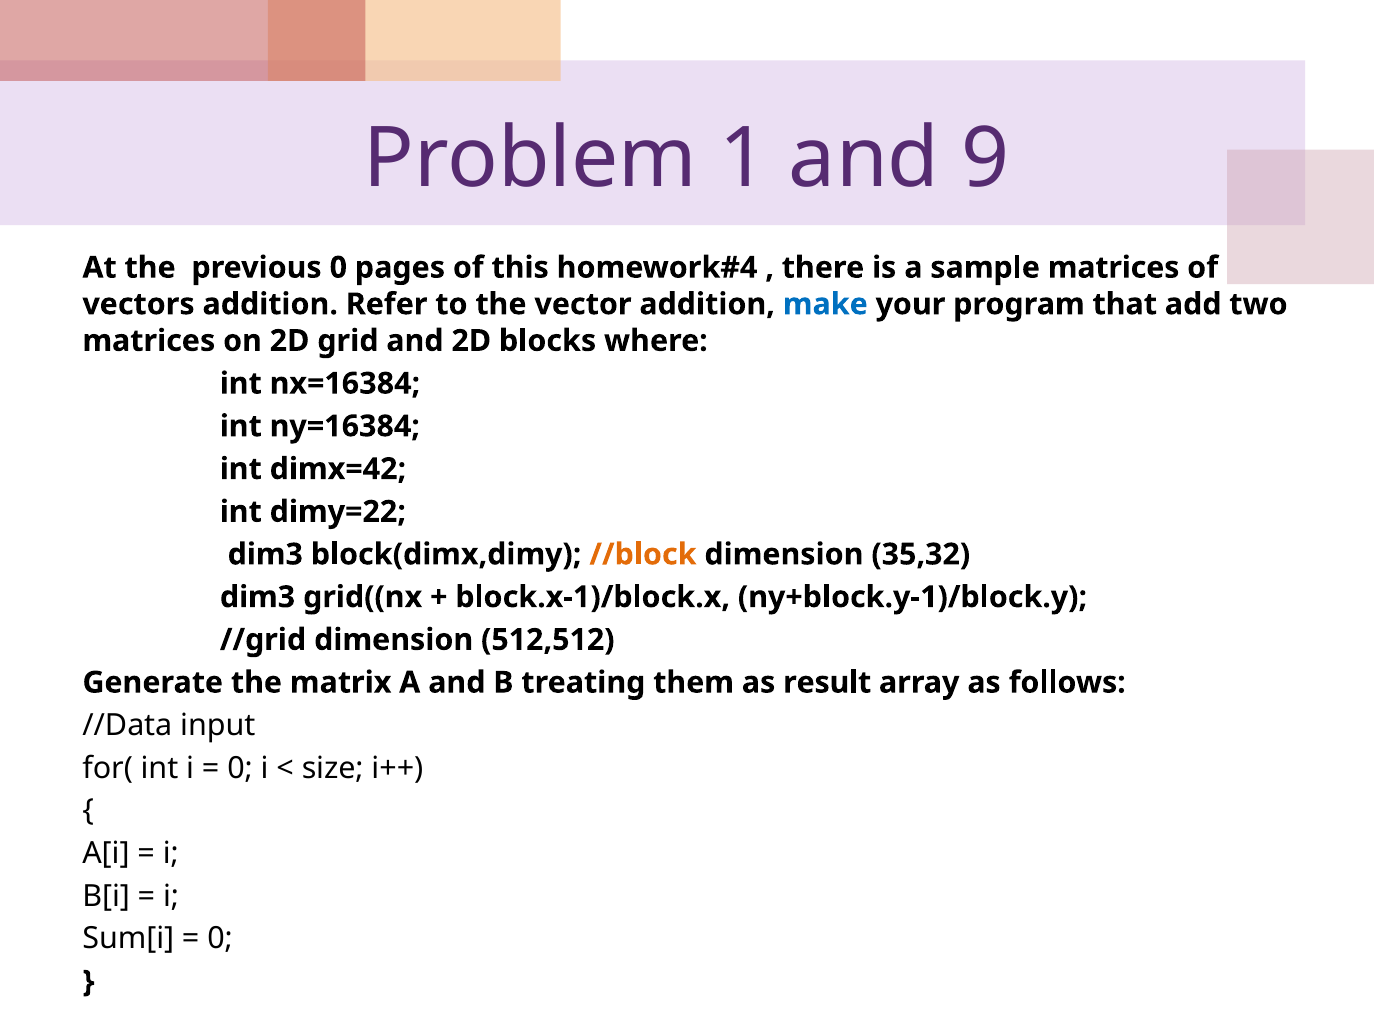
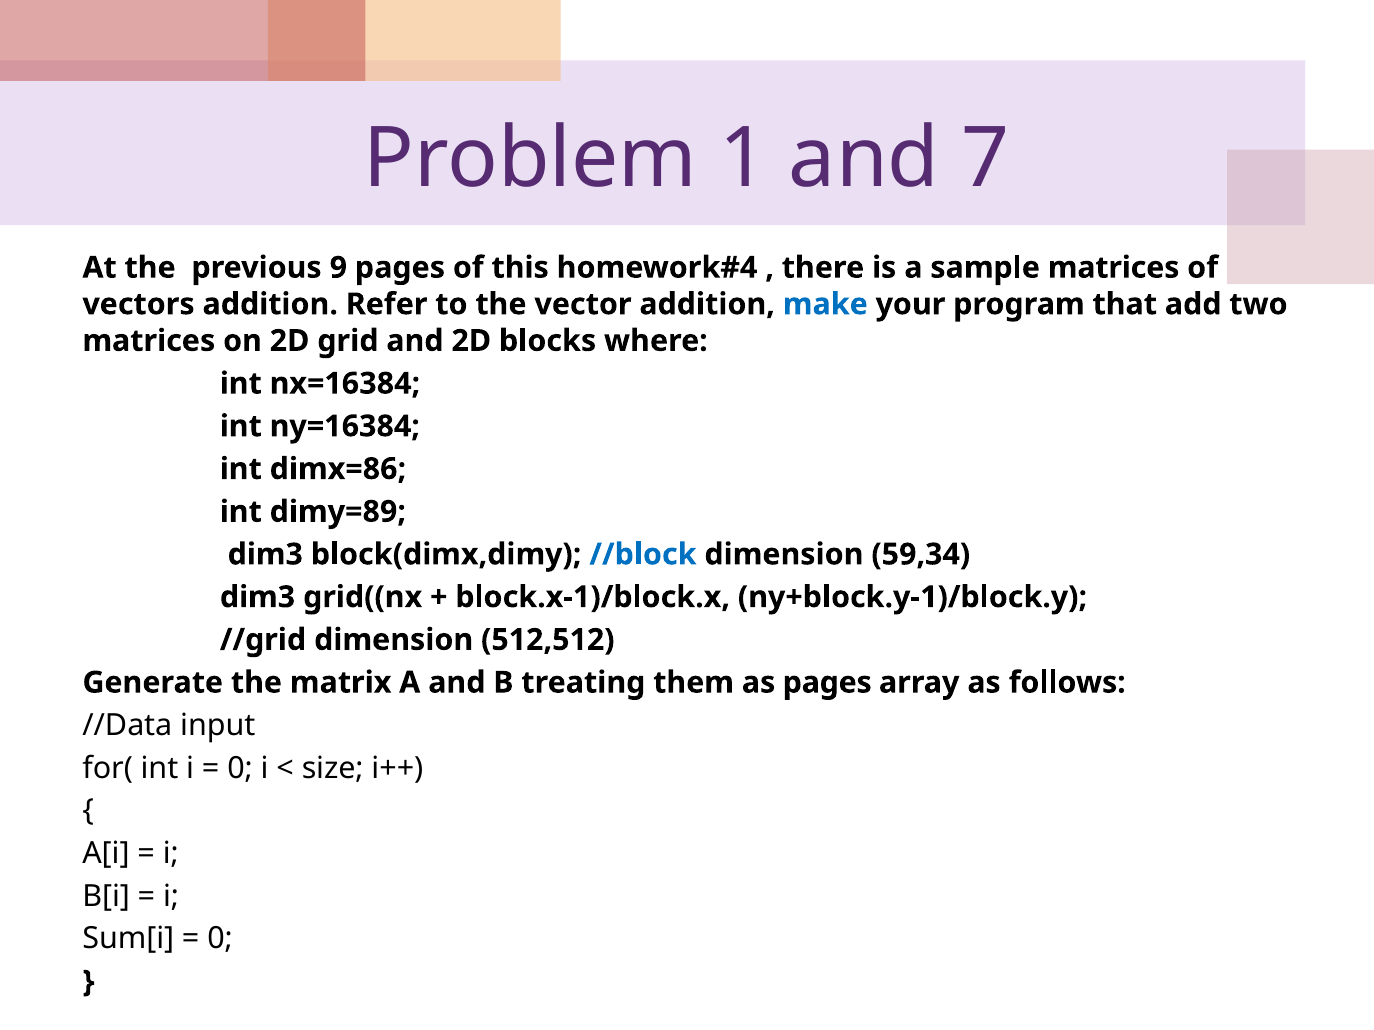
9: 9 -> 7
previous 0: 0 -> 9
dimx=42: dimx=42 -> dimx=86
dimy=22: dimy=22 -> dimy=89
//block colour: orange -> blue
35,32: 35,32 -> 59,34
as result: result -> pages
